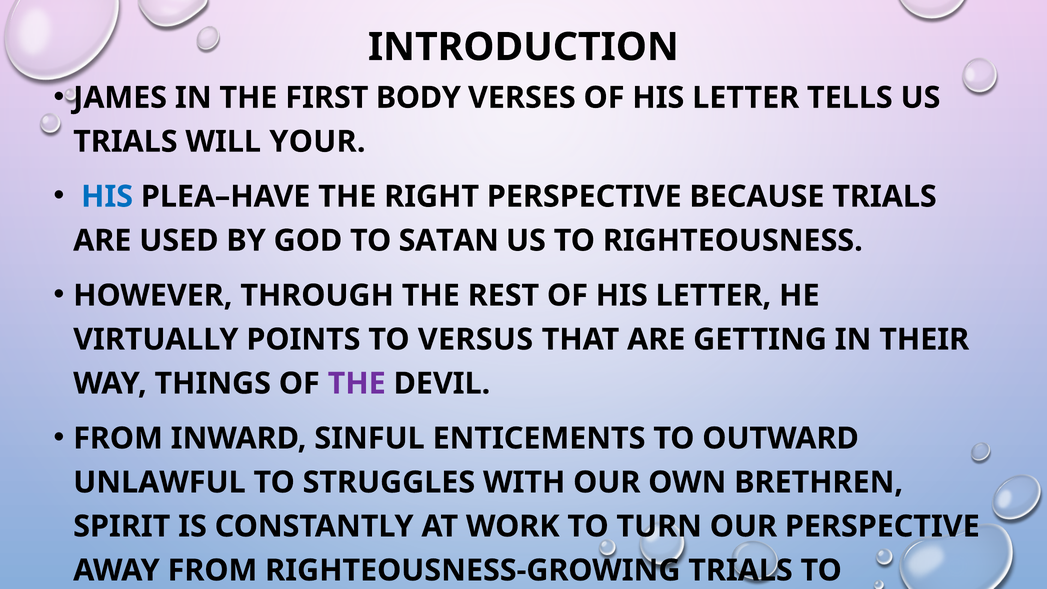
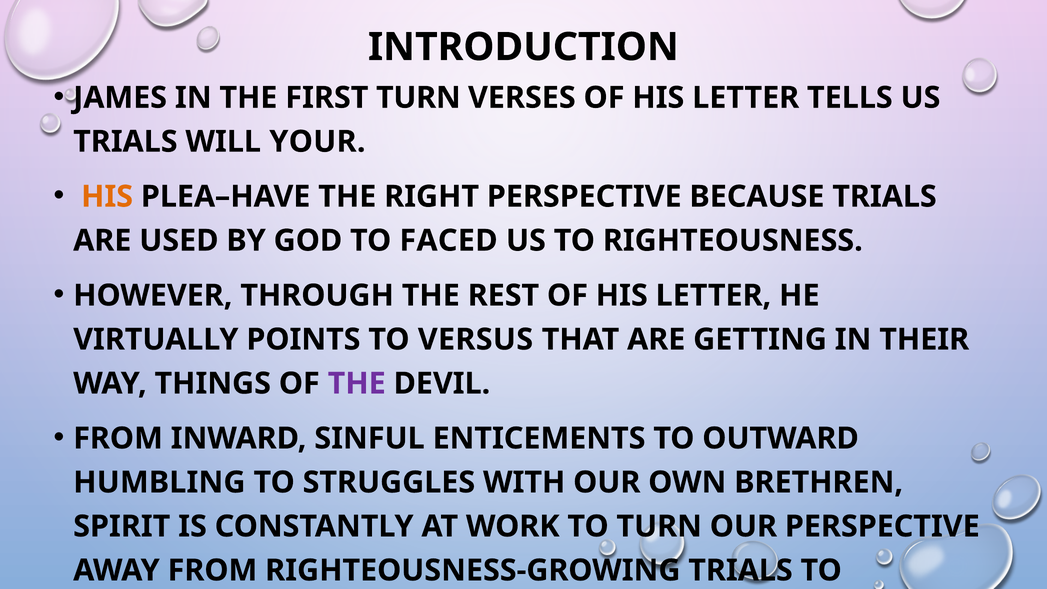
FIRST BODY: BODY -> TURN
HIS at (107, 197) colour: blue -> orange
SATAN: SATAN -> FACED
UNLAWFUL: UNLAWFUL -> HUMBLING
